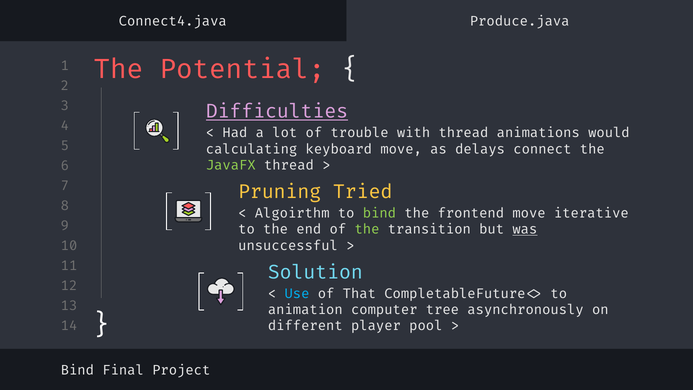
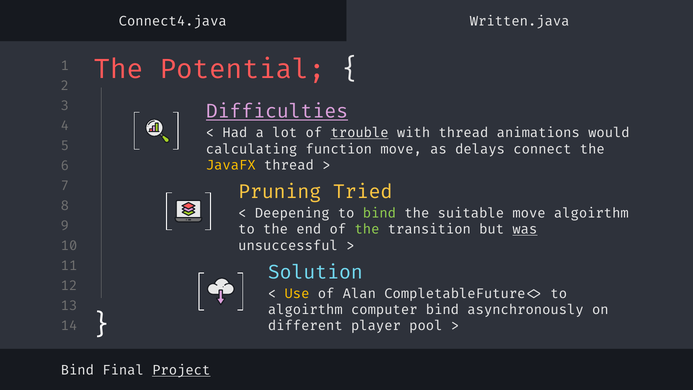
Produce.java: Produce.java -> Written.java
trouble underline: none -> present
keyboard: keyboard -> function
JavaFX colour: light green -> yellow
Algoirthm: Algoirthm -> Deepening
frontend: frontend -> suitable
move iterative: iterative -> algoirthm
Use colour: light blue -> yellow
That: That -> Alan
animation at (305, 310): animation -> algoirthm
computer tree: tree -> bind
Project underline: none -> present
